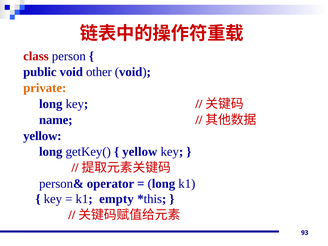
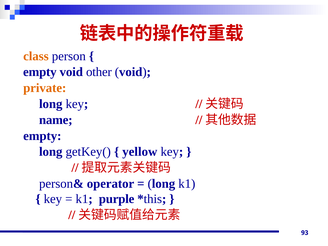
class colour: red -> orange
public at (40, 72): public -> empty
yellow at (42, 136): yellow -> empty
empty: empty -> purple
